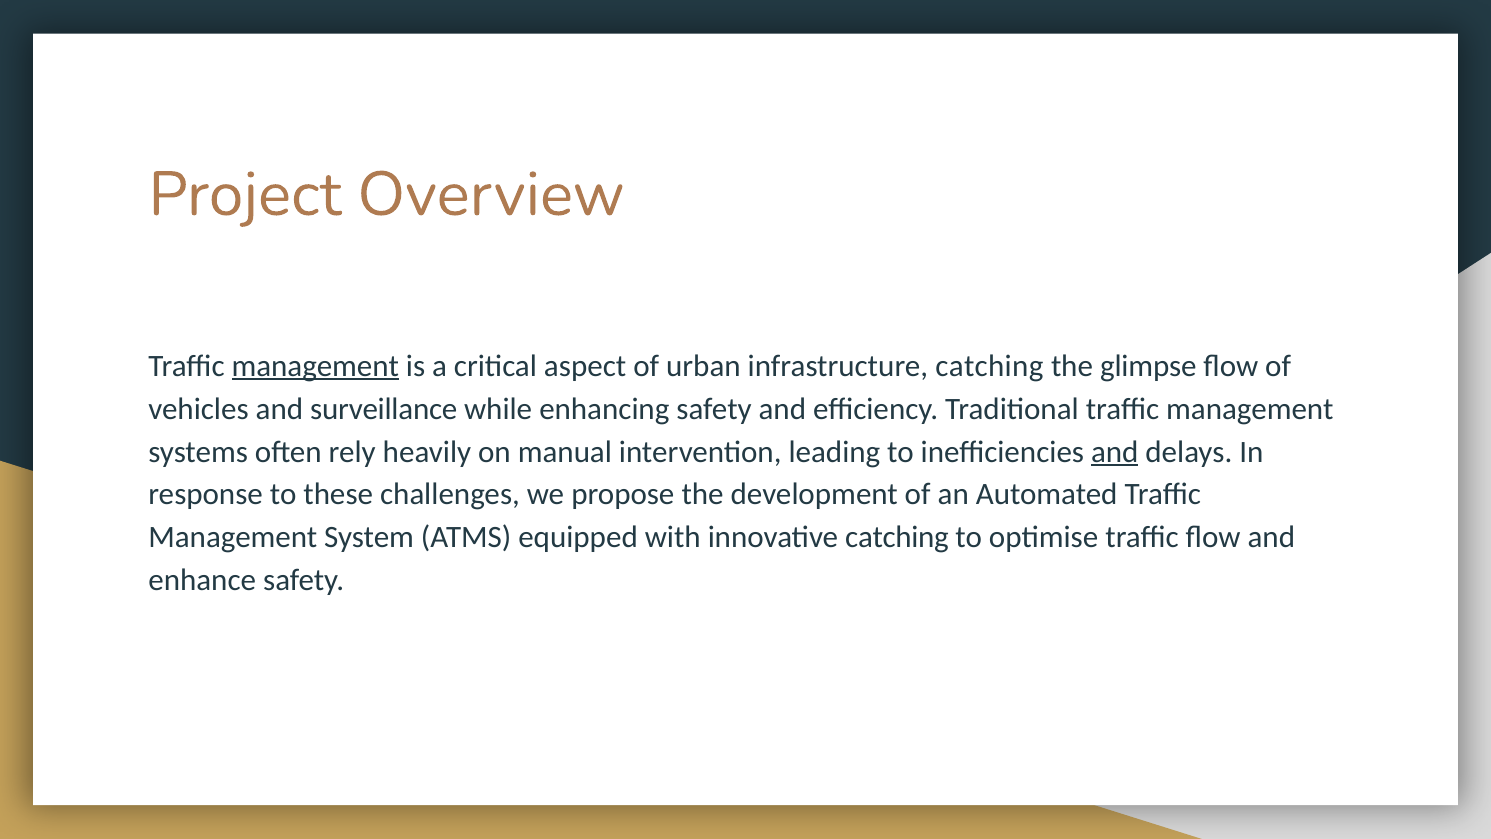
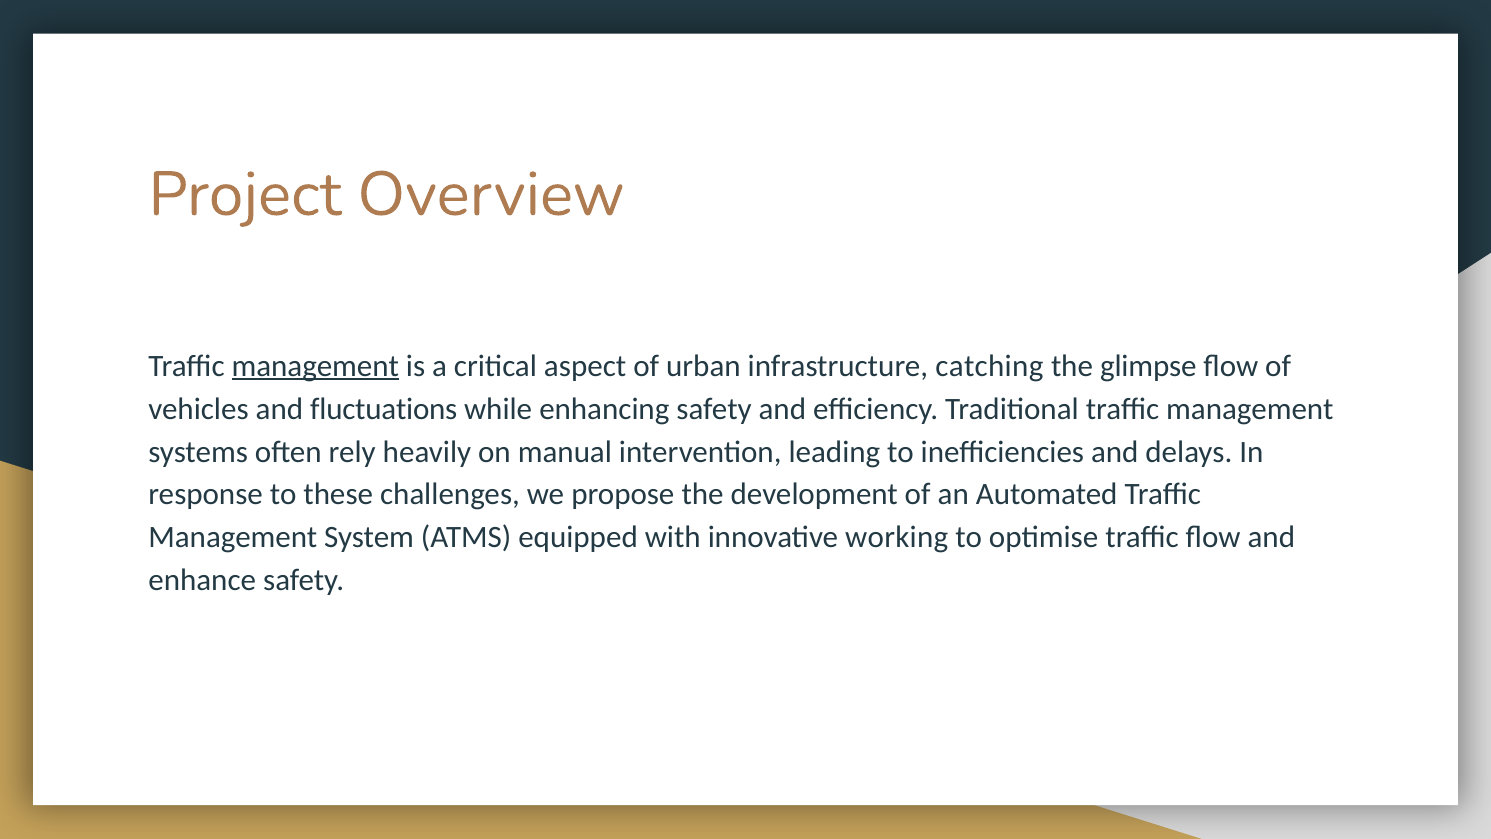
surveillance: surveillance -> fluctuations
and at (1115, 452) underline: present -> none
innovative catching: catching -> working
